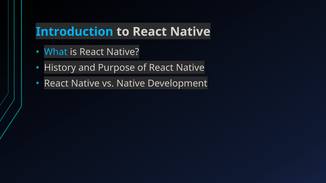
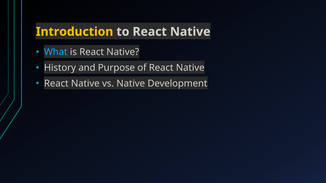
Introduction colour: light blue -> yellow
